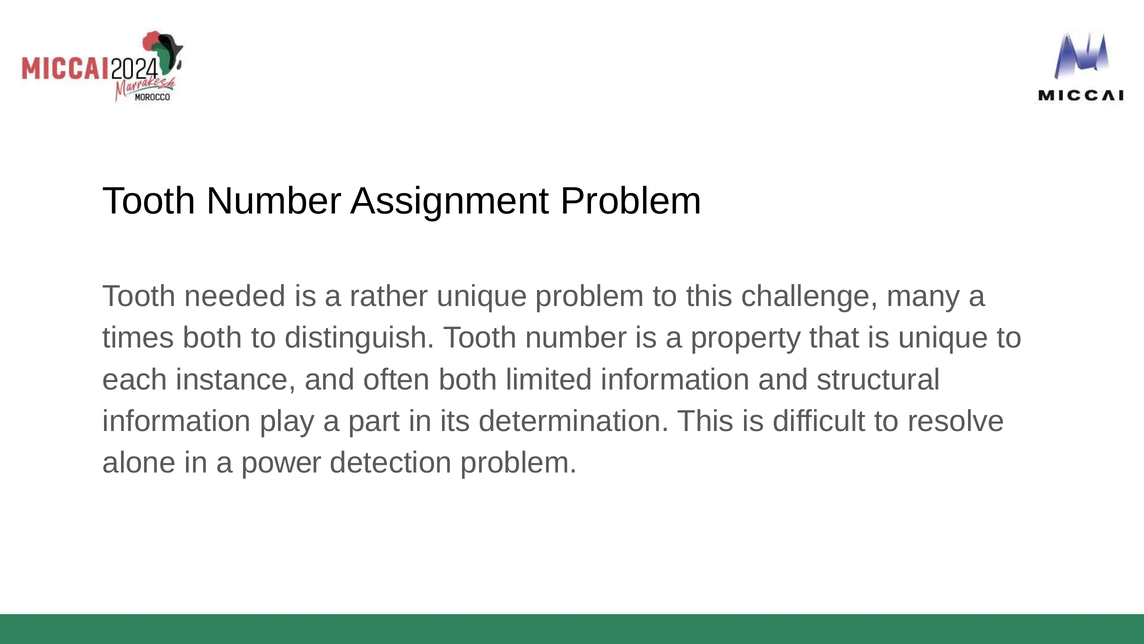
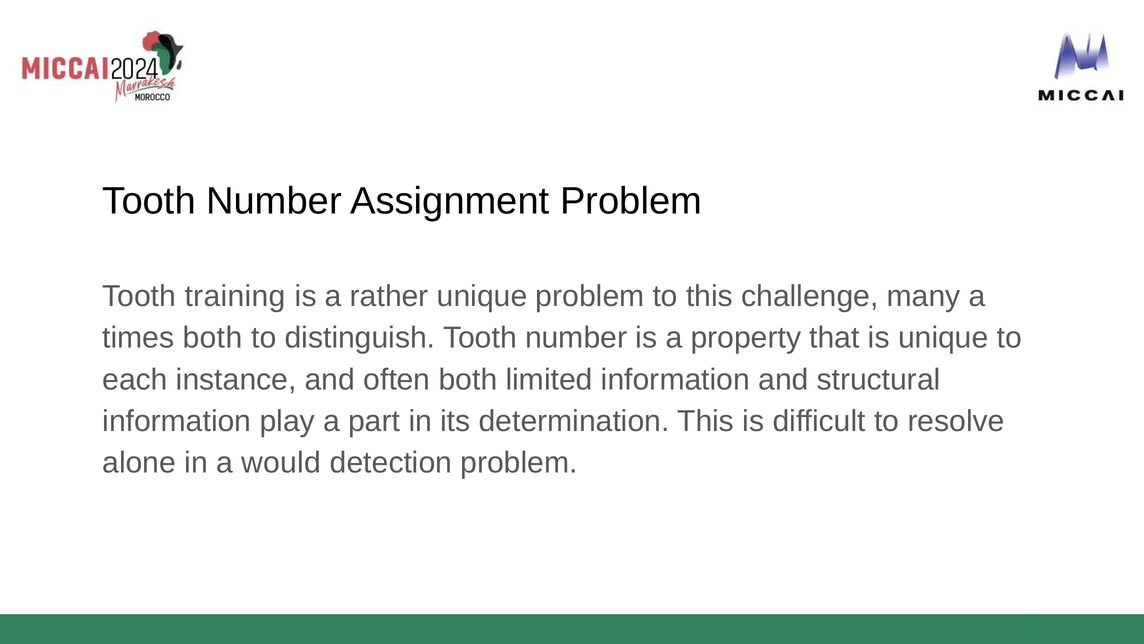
needed: needed -> training
power: power -> would
